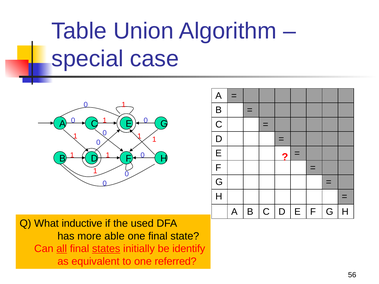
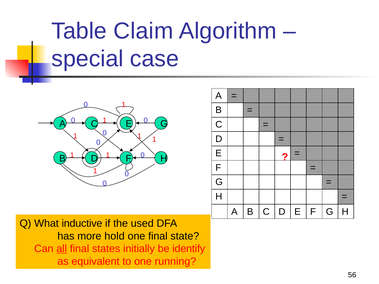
Union: Union -> Claim
able: able -> hold
states underline: present -> none
referred: referred -> running
